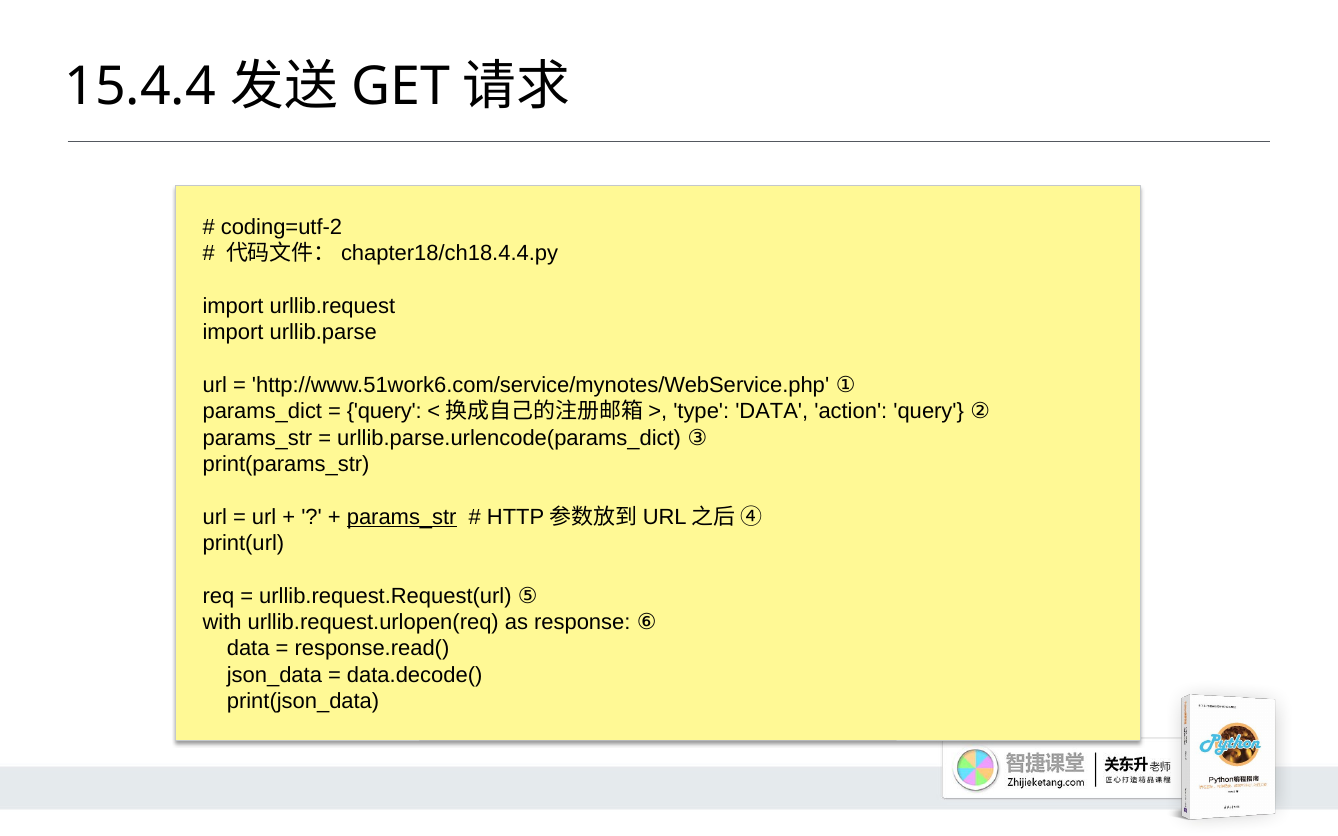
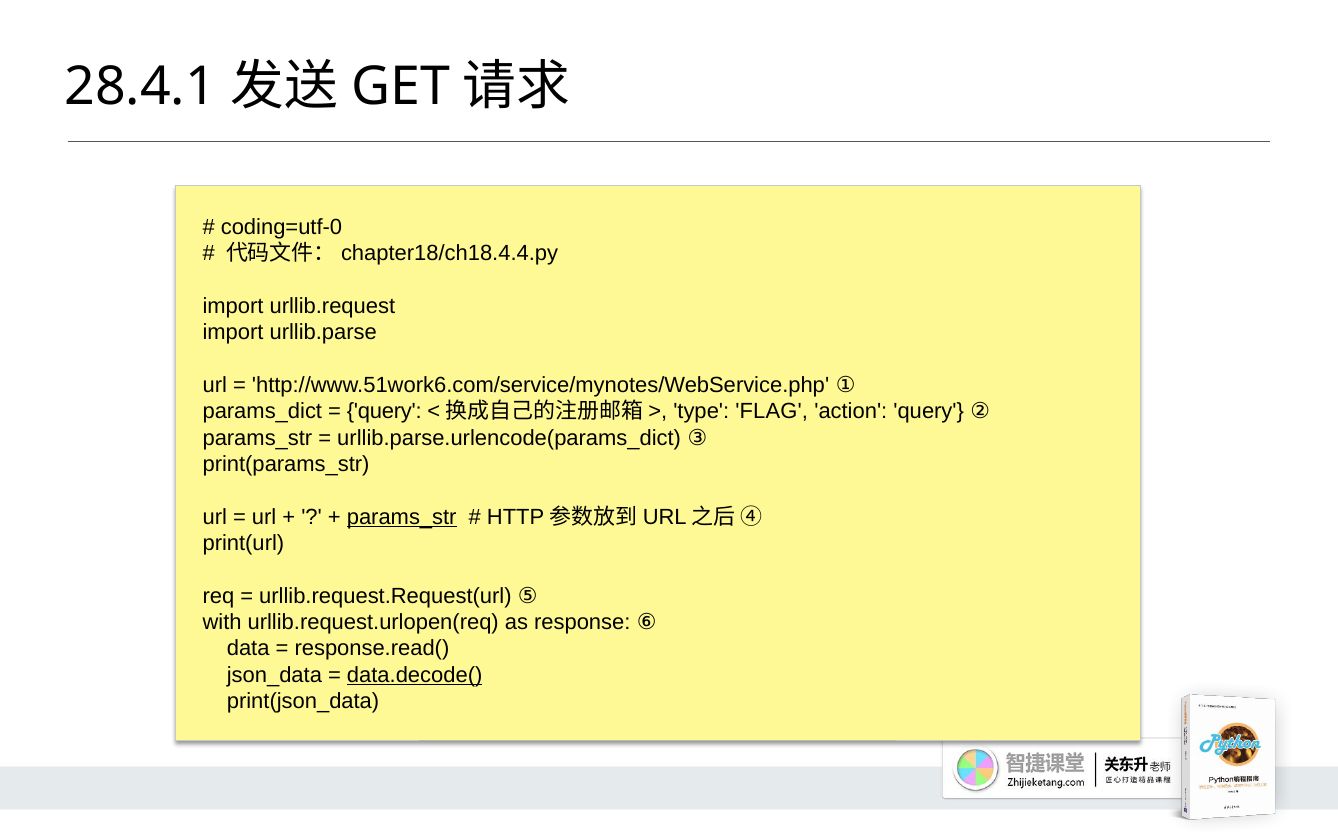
15.4.4: 15.4.4 -> 28.4.1
coding=utf-2: coding=utf-2 -> coding=utf-0
type DATA: DATA -> FLAG
data.decode( underline: none -> present
